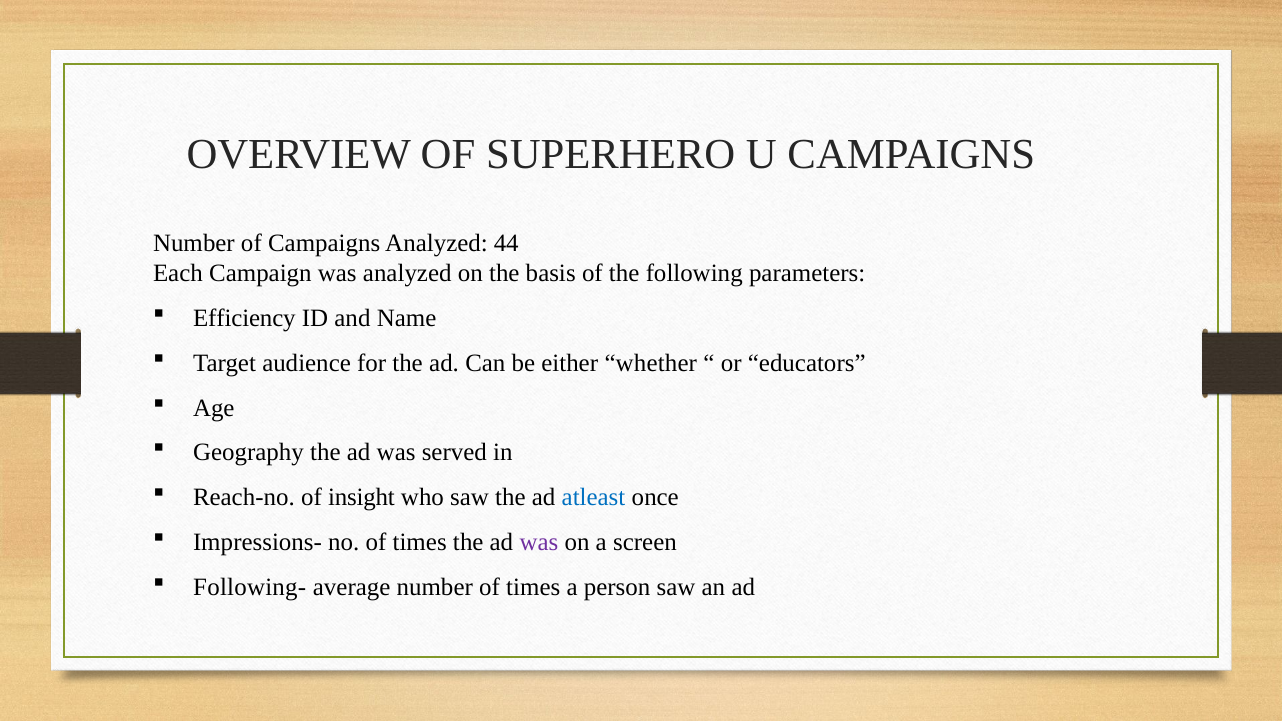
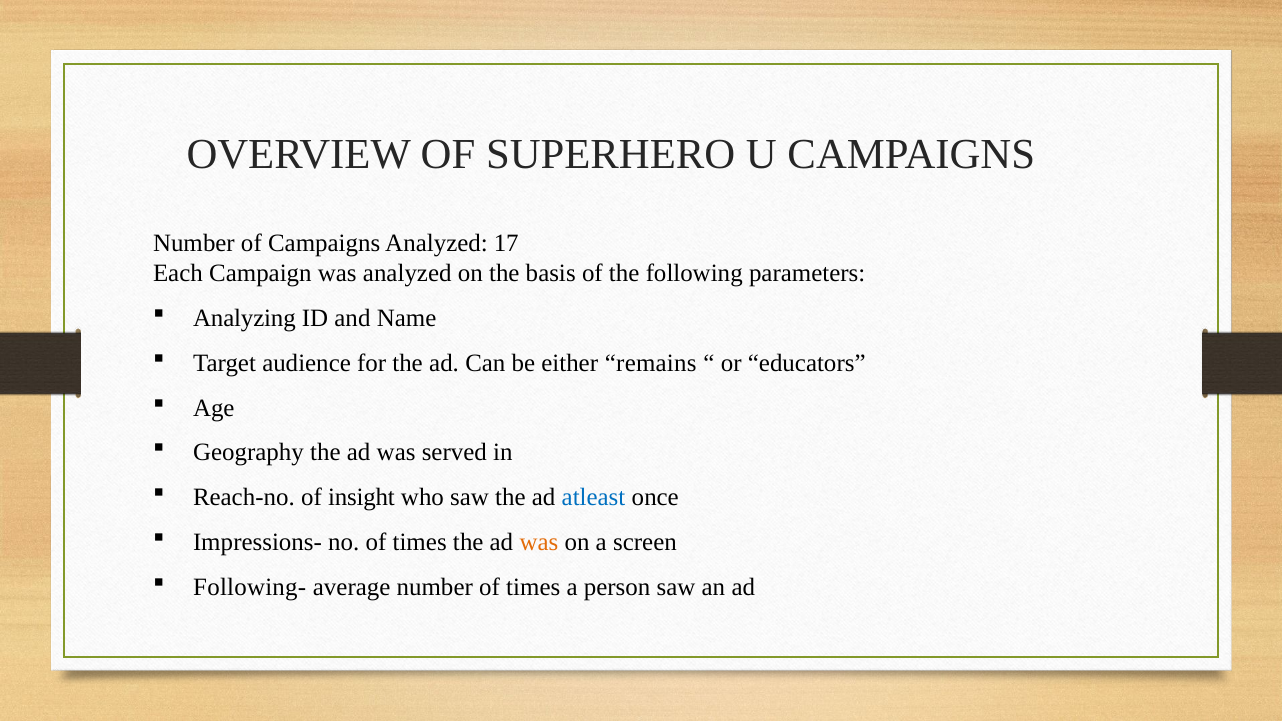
44: 44 -> 17
Efficiency: Efficiency -> Analyzing
whether: whether -> remains
was at (539, 543) colour: purple -> orange
